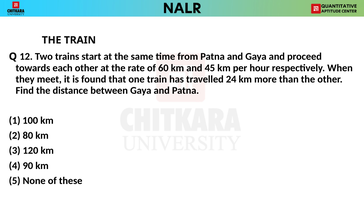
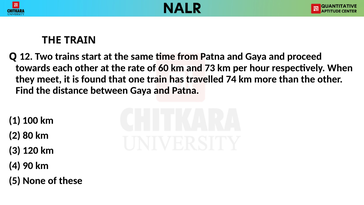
45: 45 -> 73
24: 24 -> 74
